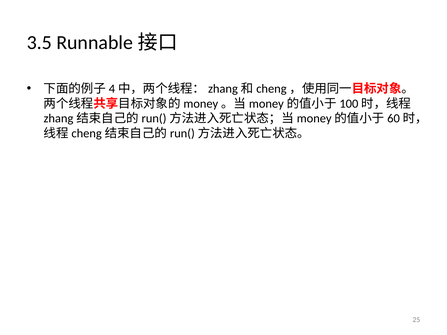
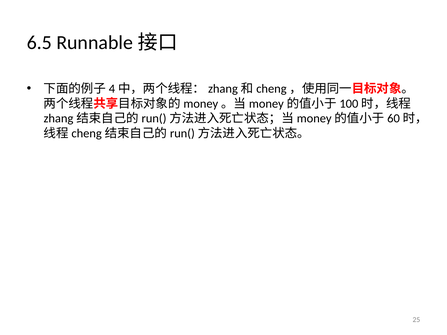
3.5: 3.5 -> 6.5
